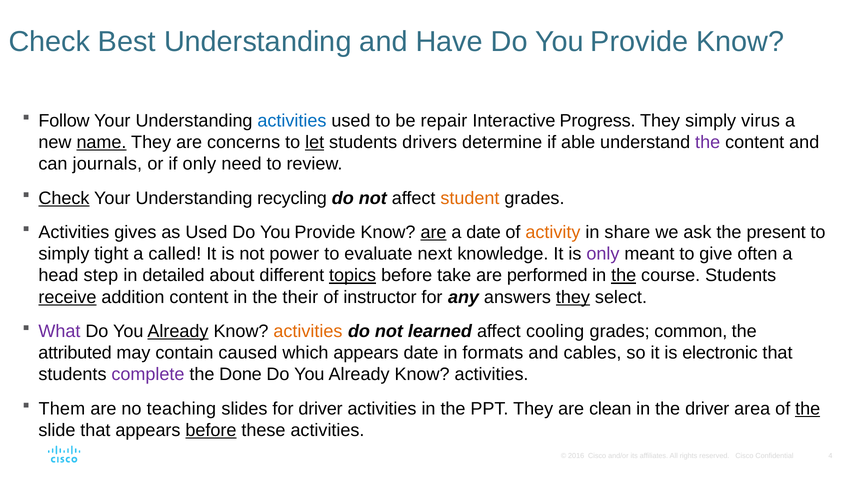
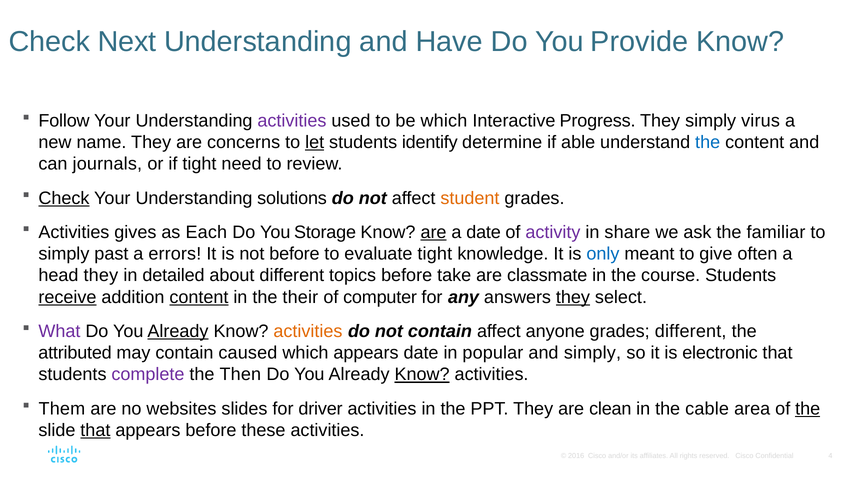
Best: Best -> Next
activities at (292, 121) colour: blue -> purple
be repair: repair -> which
name underline: present -> none
drivers: drivers -> identify
the at (708, 142) colour: purple -> blue
if only: only -> tight
recycling: recycling -> solutions
as Used: Used -> Each
Provide at (325, 233): Provide -> Storage
activity colour: orange -> purple
present: present -> familiar
tight: tight -> past
called: called -> errors
not power: power -> before
evaluate next: next -> tight
only at (603, 254) colour: purple -> blue
head step: step -> they
topics underline: present -> none
performed: performed -> classmate
the at (624, 276) underline: present -> none
content at (199, 297) underline: none -> present
instructor: instructor -> computer
not learned: learned -> contain
cooling: cooling -> anyone
grades common: common -> different
formats: formats -> popular
and cables: cables -> simply
Done: Done -> Then
Know at (422, 375) underline: none -> present
teaching: teaching -> websites
the driver: driver -> cable
that at (95, 431) underline: none -> present
before at (211, 431) underline: present -> none
